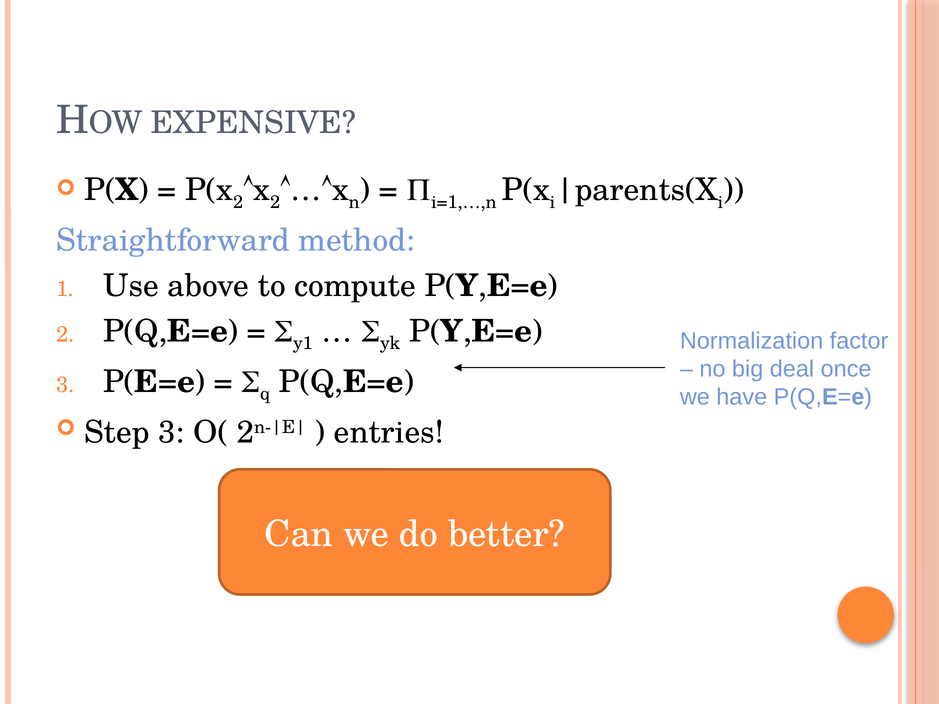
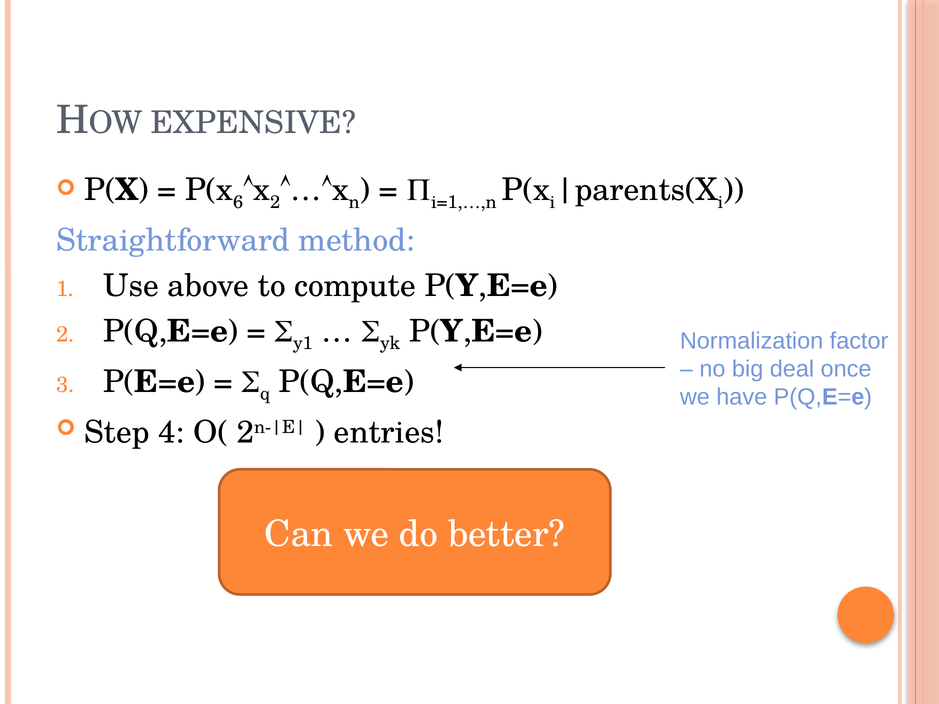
P(x 2: 2 -> 6
Step 3: 3 -> 4
